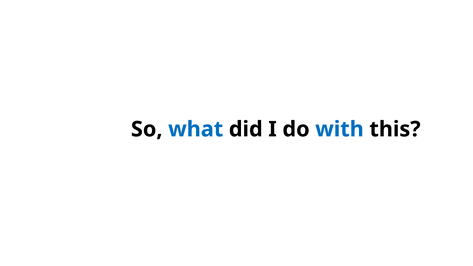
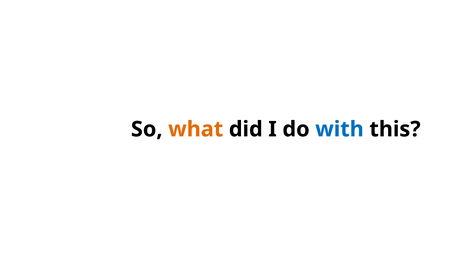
what colour: blue -> orange
